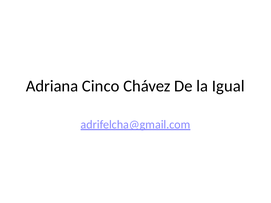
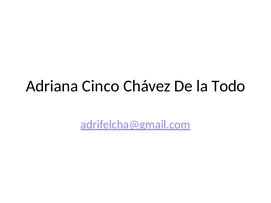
Igual: Igual -> Todo
